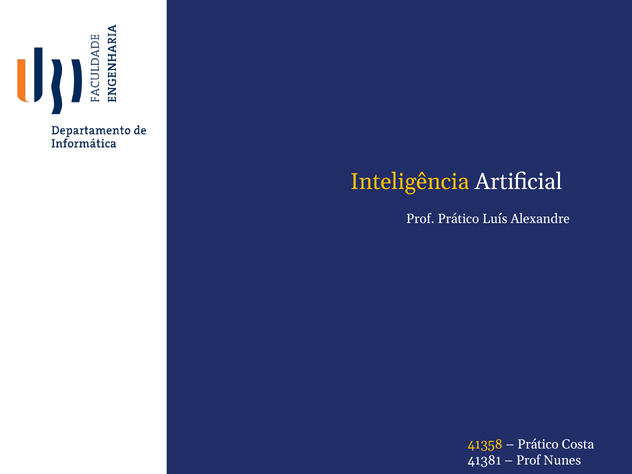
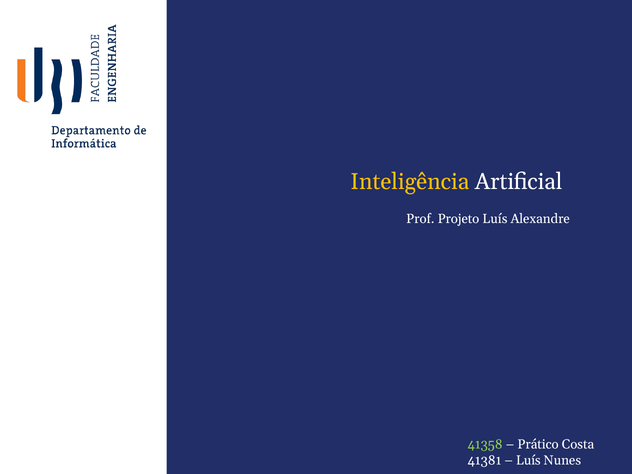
Prof Prático: Prático -> Projeto
41358 colour: yellow -> light green
Prof at (528, 460): Prof -> Luís
